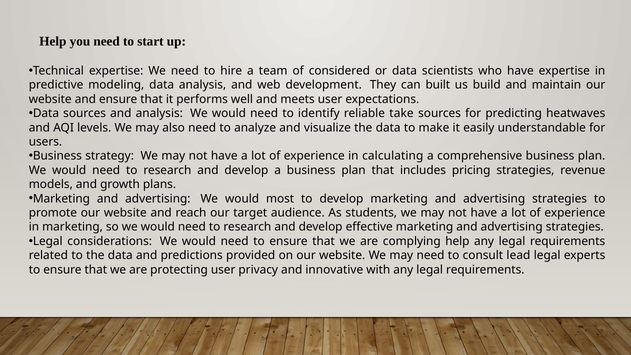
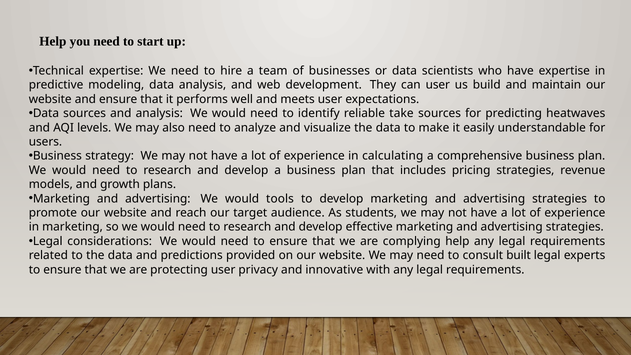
considered: considered -> businesses
can built: built -> user
most: most -> tools
lead: lead -> built
